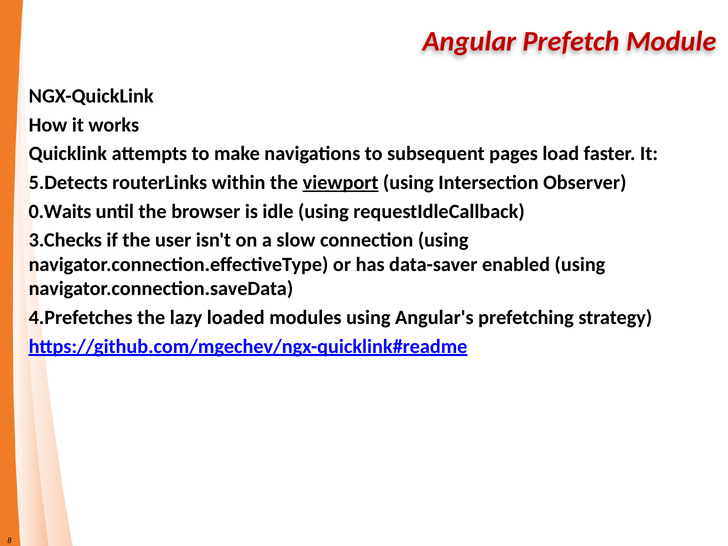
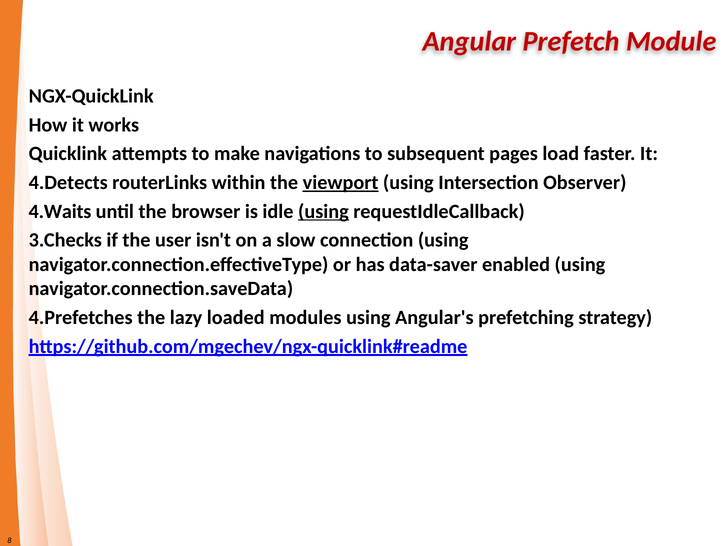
5.Detects: 5.Detects -> 4.Detects
0.Waits: 0.Waits -> 4.Waits
using at (323, 211) underline: none -> present
